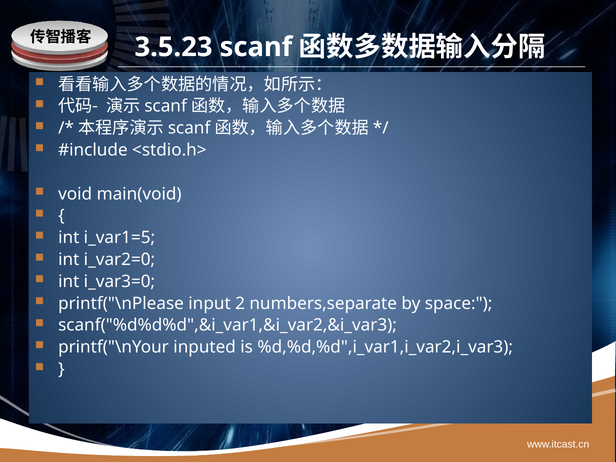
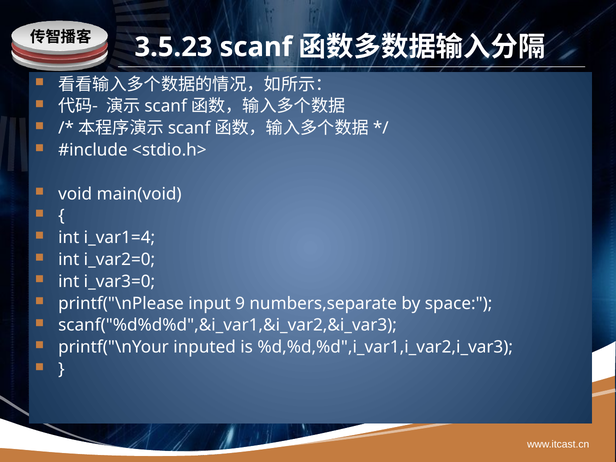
i_var1=5: i_var1=5 -> i_var1=4
2: 2 -> 9
